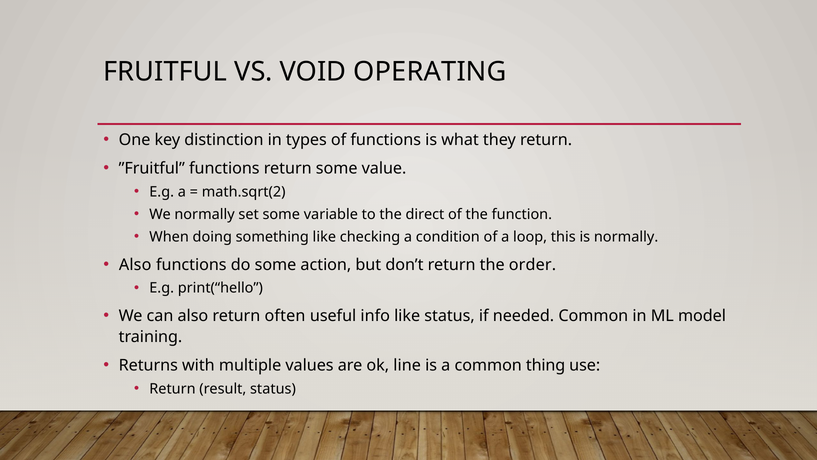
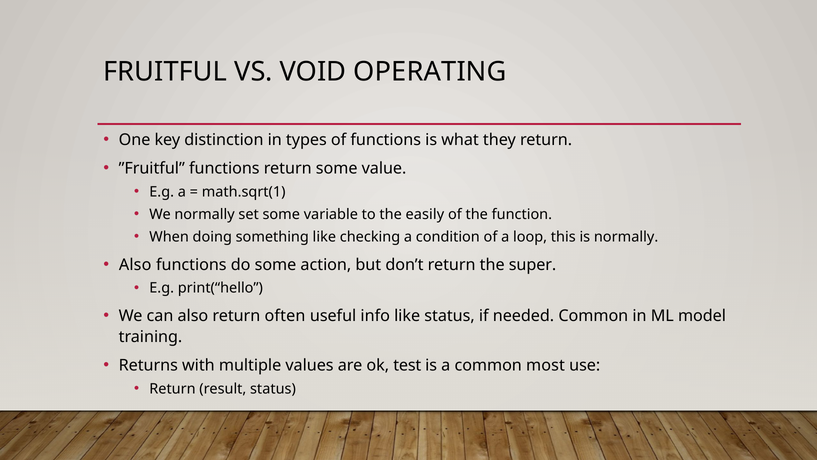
math.sqrt(2: math.sqrt(2 -> math.sqrt(1
direct: direct -> easily
order: order -> super
line: line -> test
thing: thing -> most
